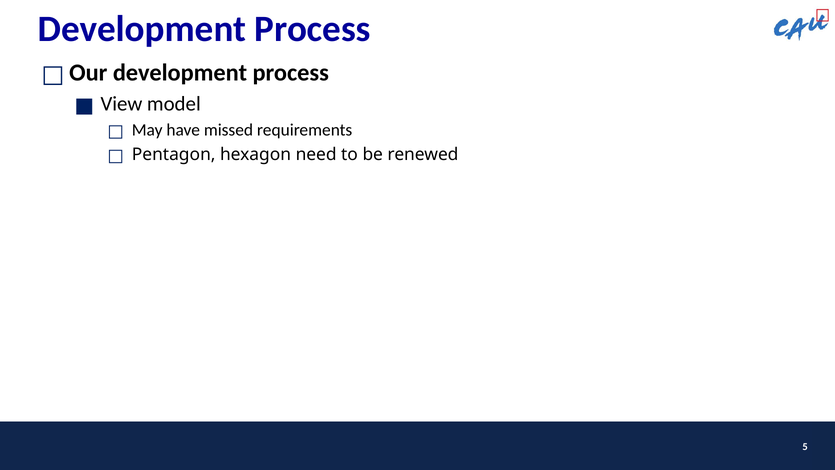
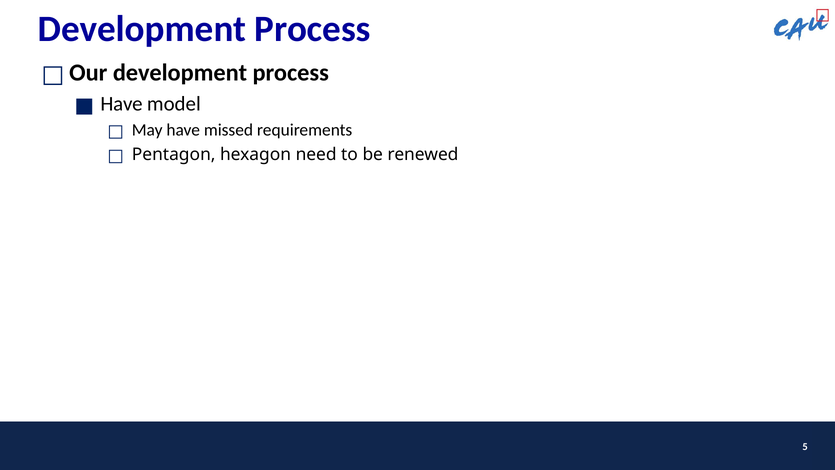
View at (121, 104): View -> Have
